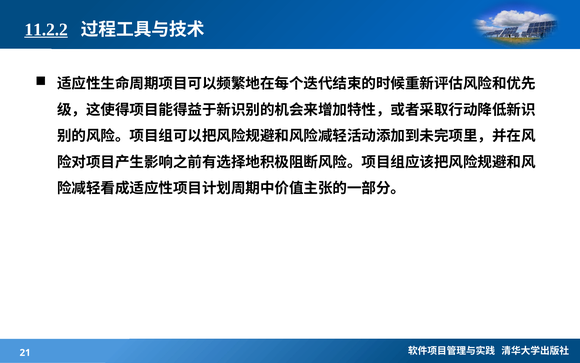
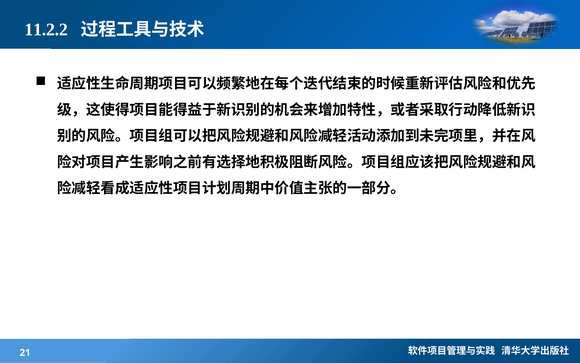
11.2.2 underline: present -> none
